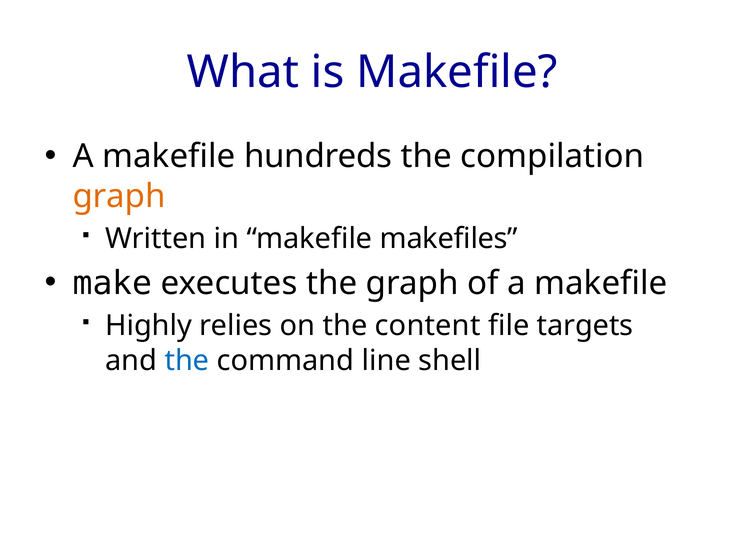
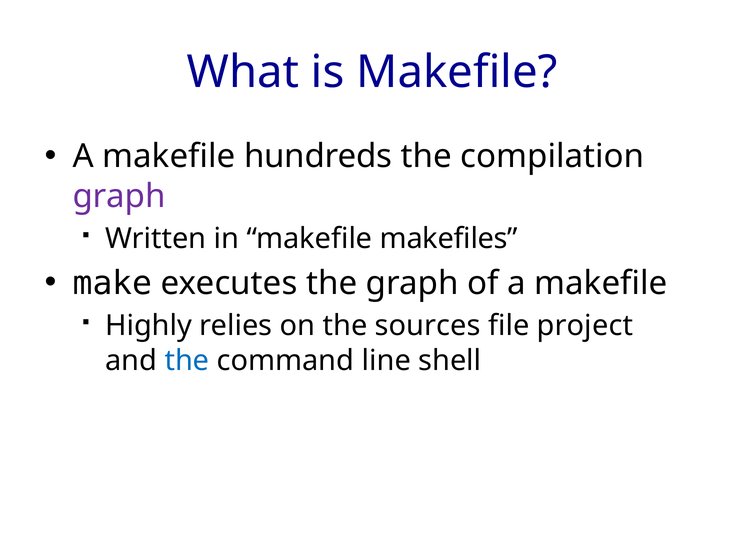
graph at (119, 196) colour: orange -> purple
content: content -> sources
targets: targets -> project
